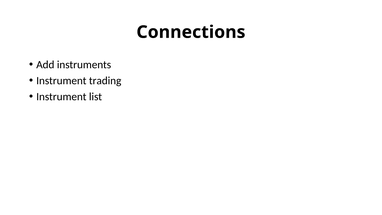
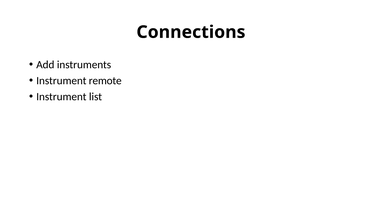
trading: trading -> remote
